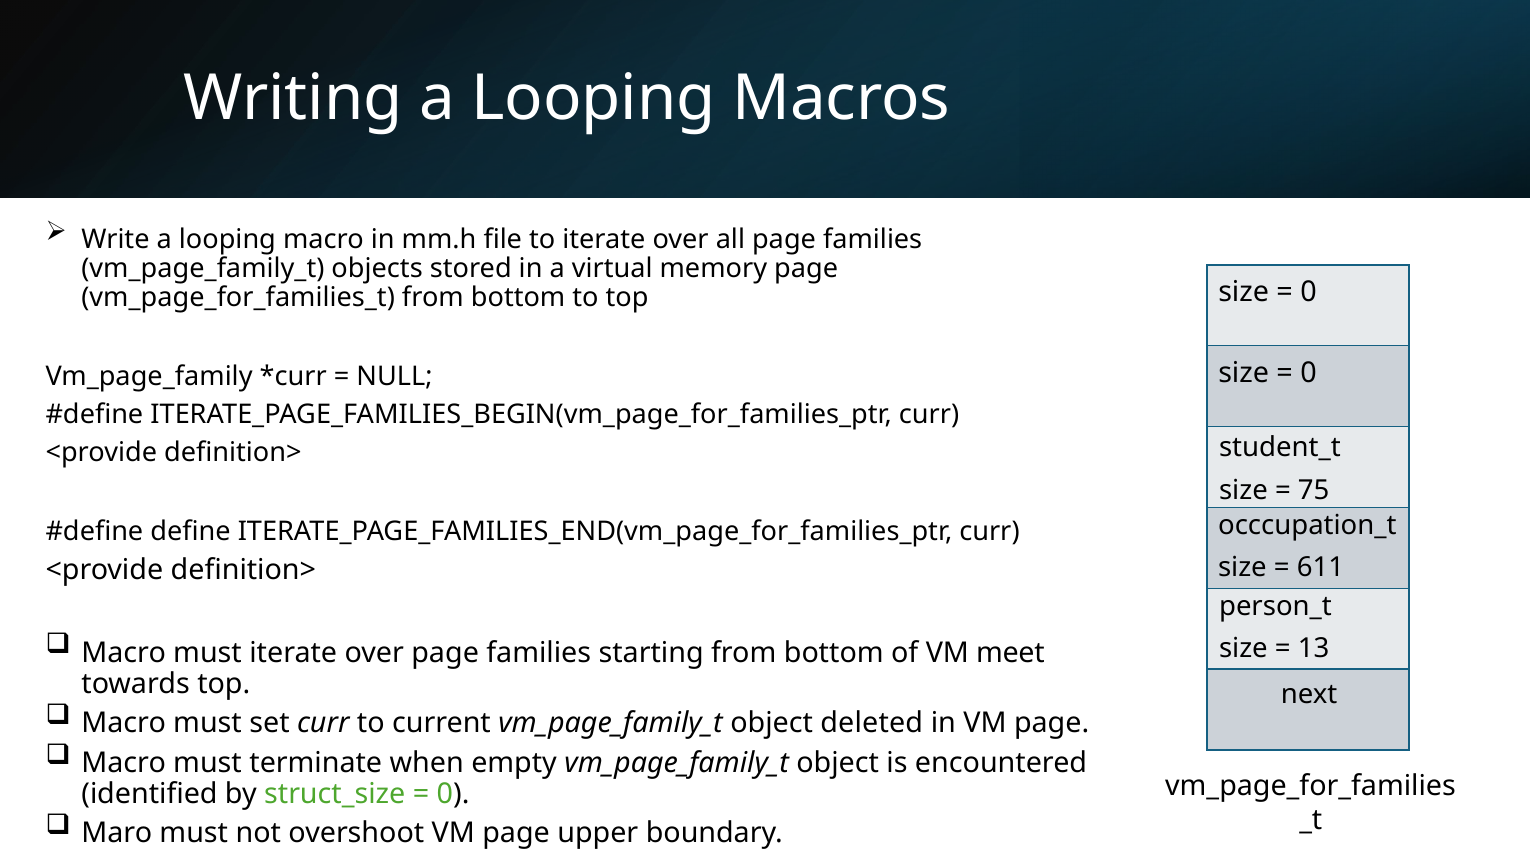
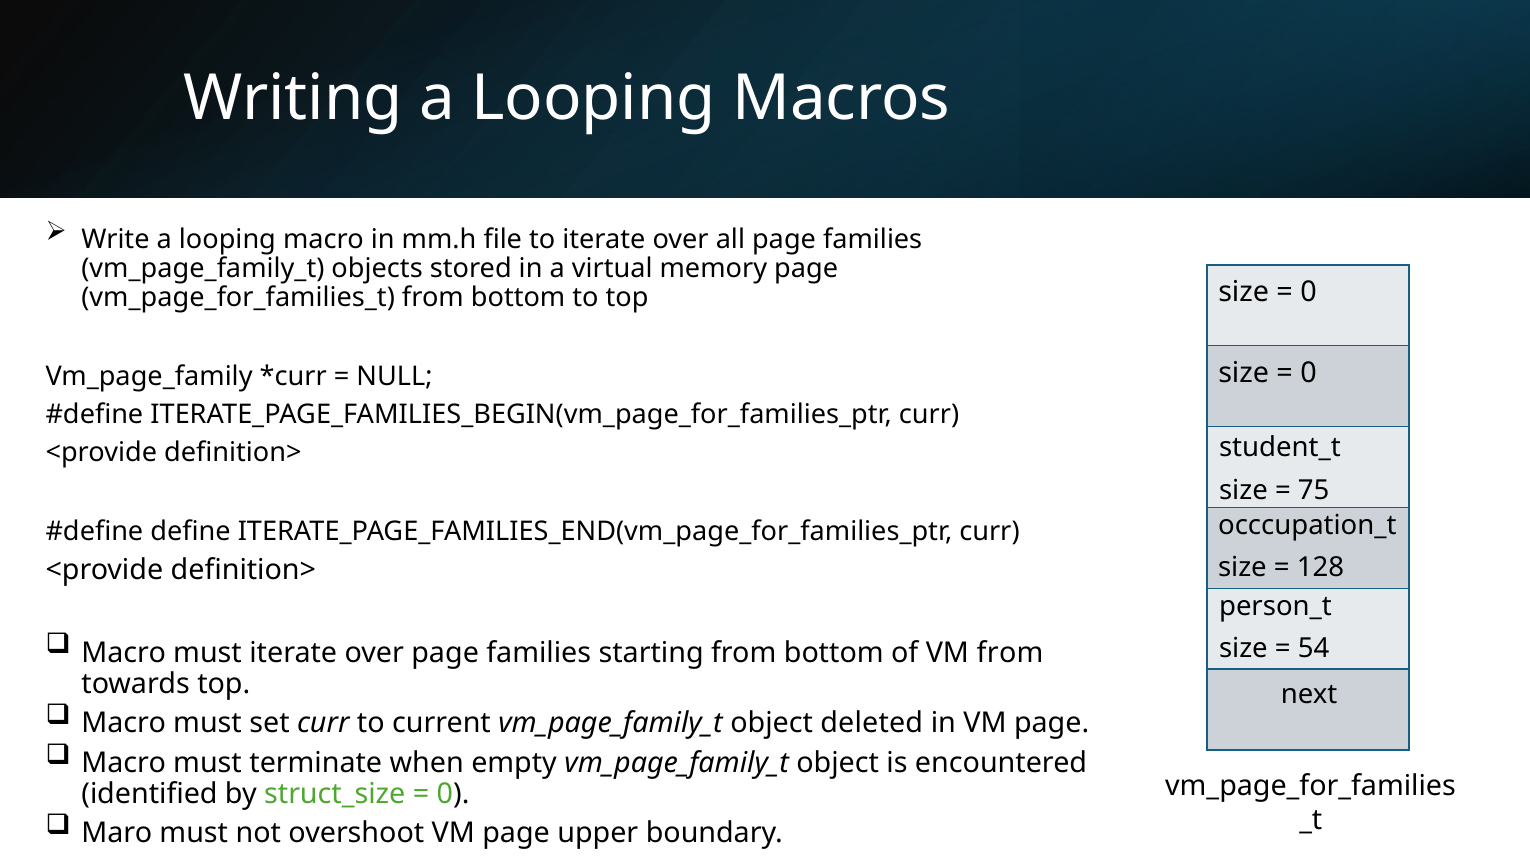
611: 611 -> 128
VM meet: meet -> from
13: 13 -> 54
